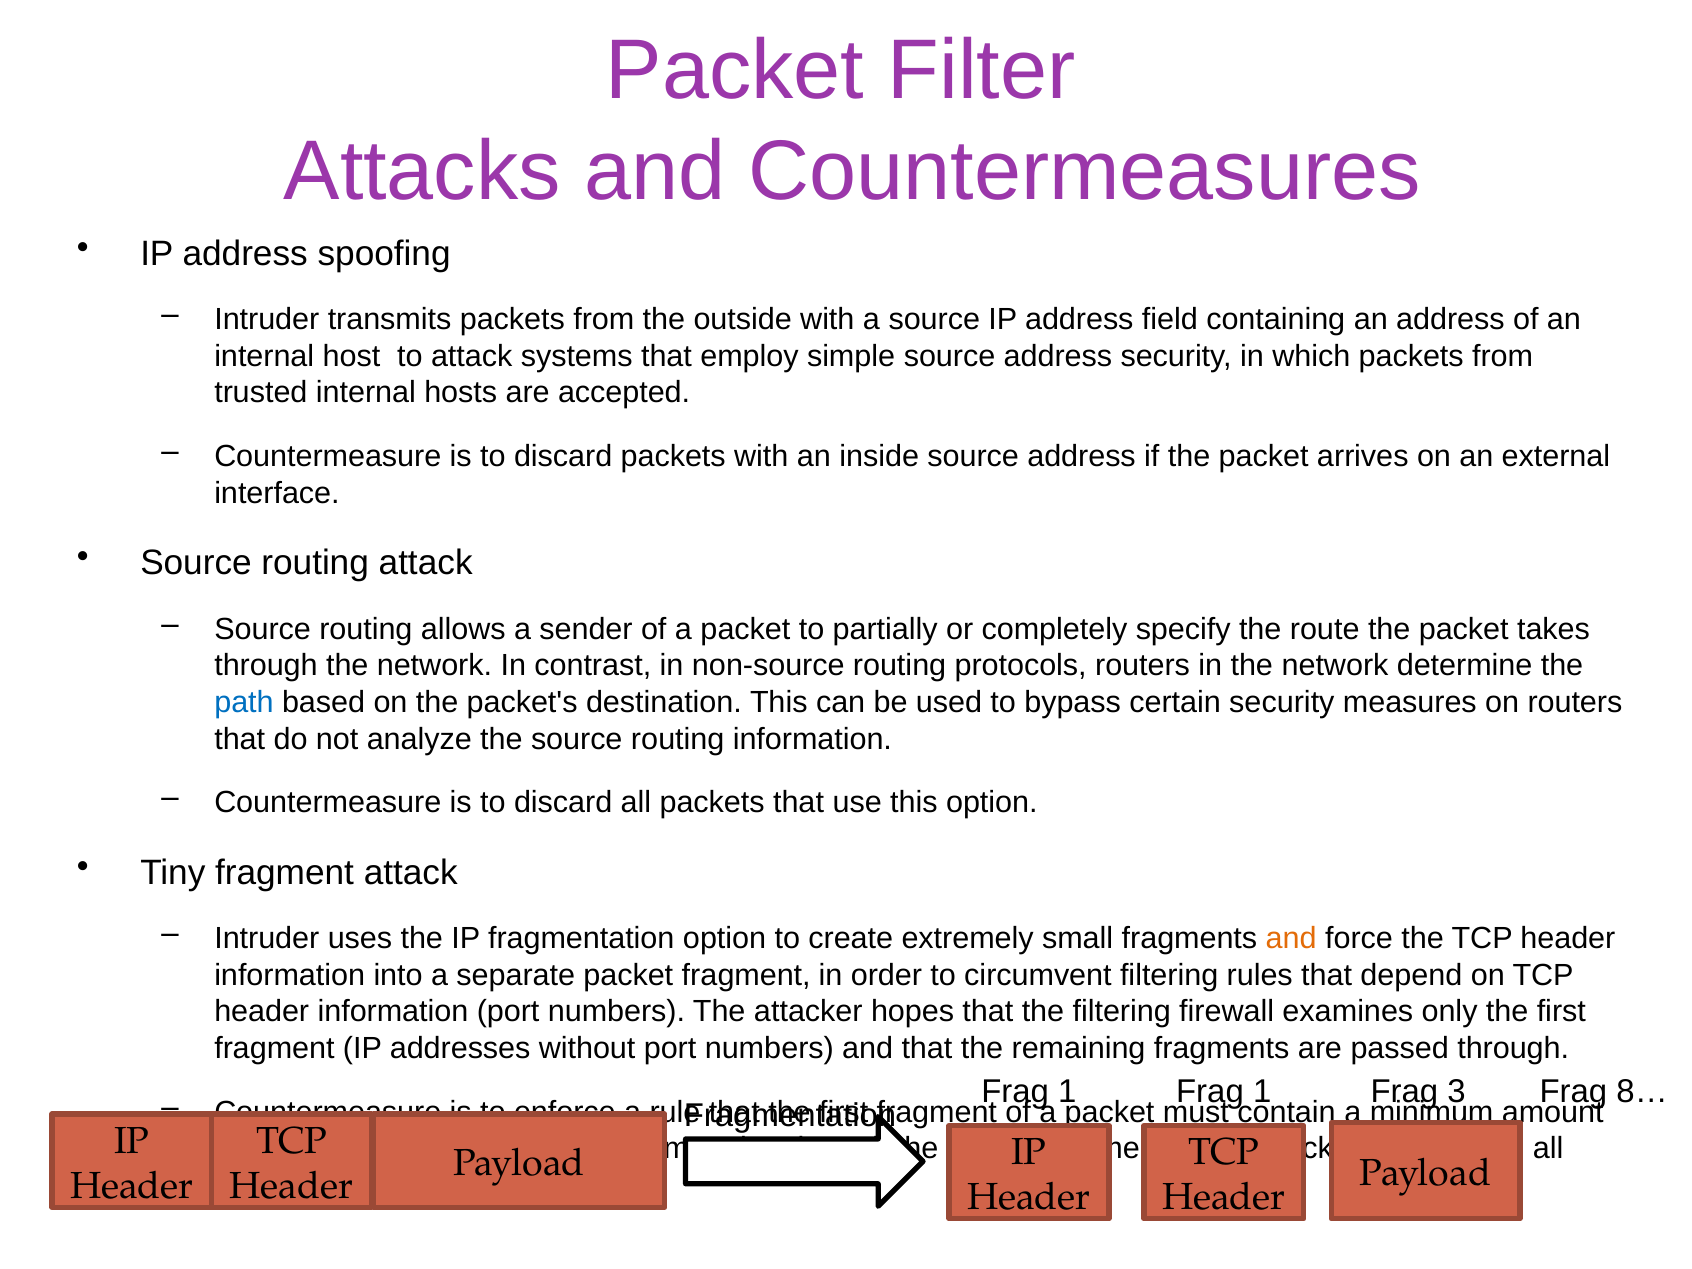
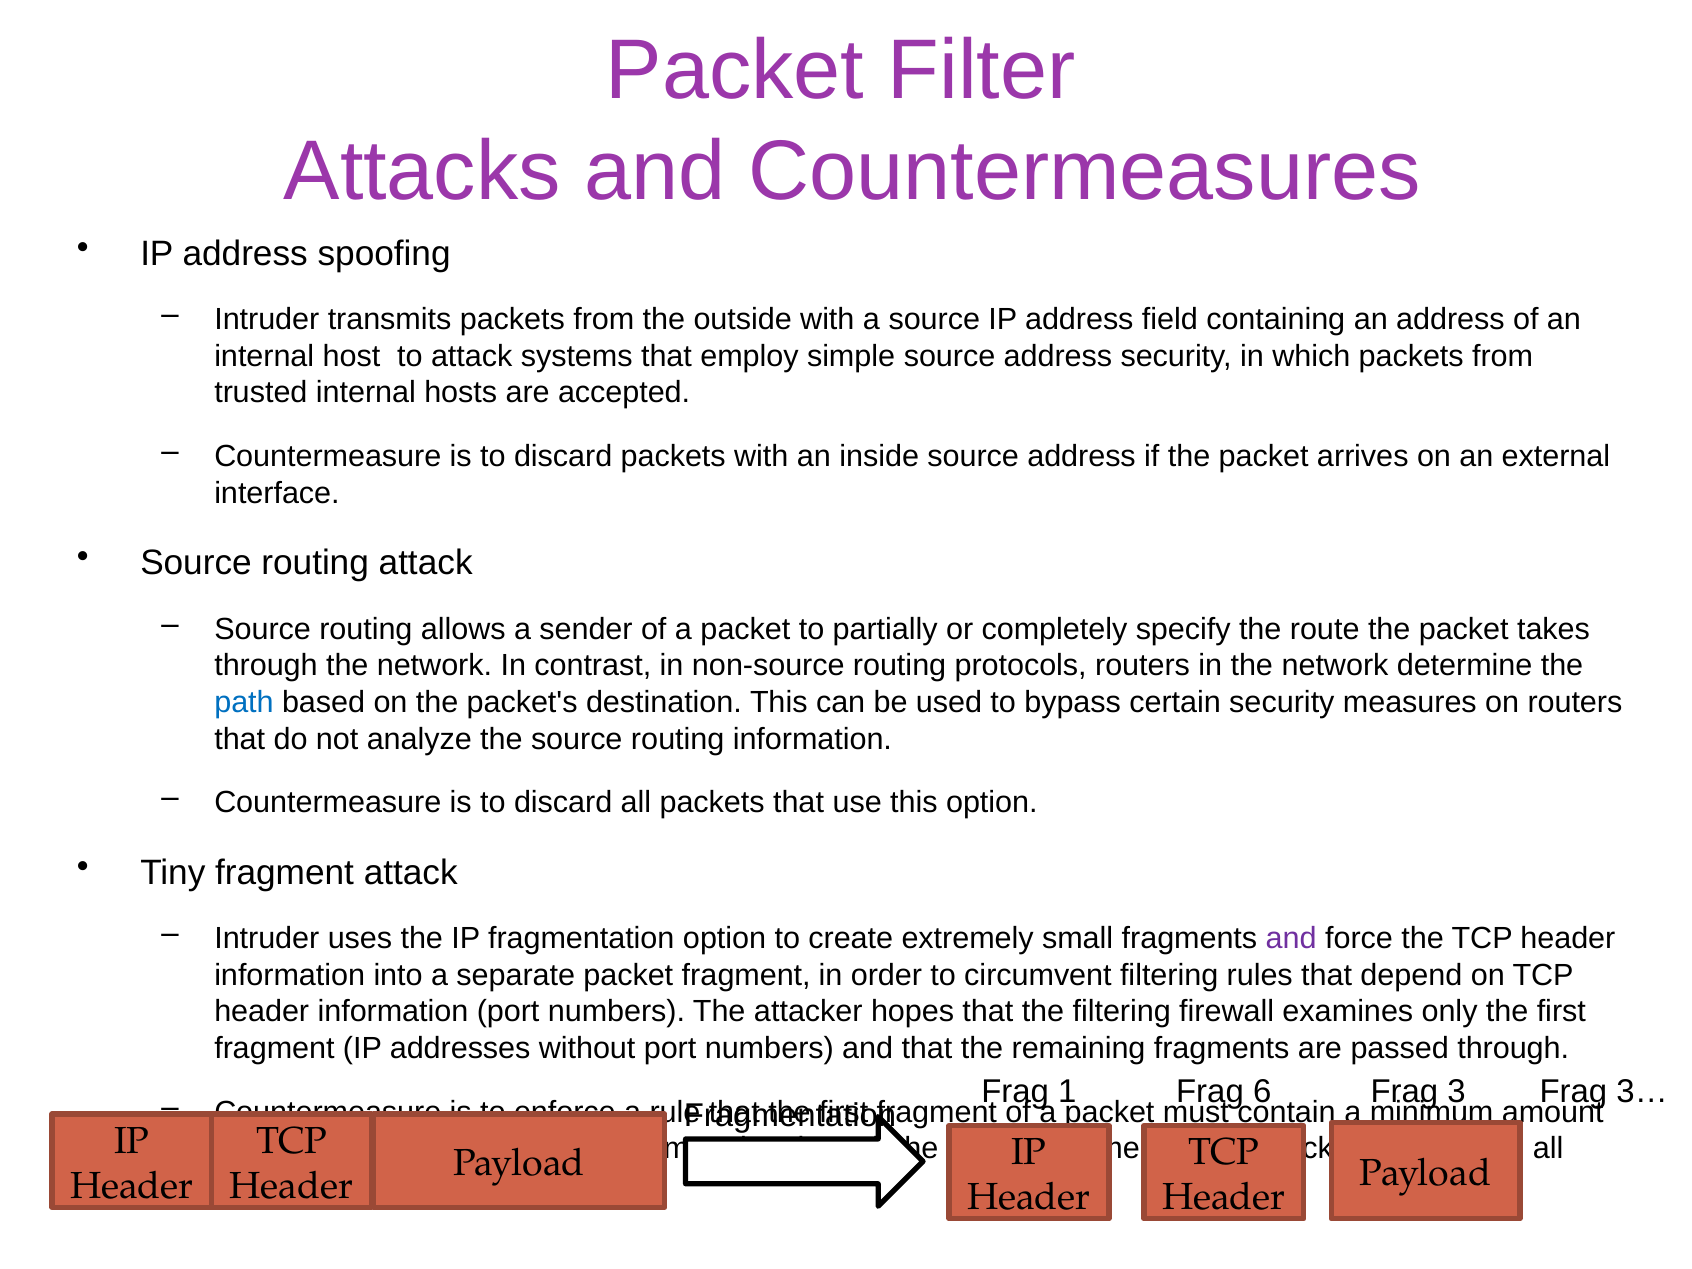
and at (1291, 938) colour: orange -> purple
1 at (1262, 1091): 1 -> 6
8…: 8… -> 3…
